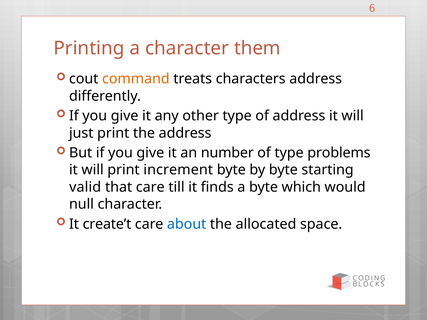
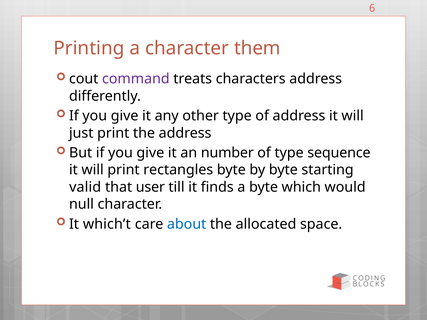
command colour: orange -> purple
problems: problems -> sequence
increment: increment -> rectangles
that care: care -> user
create’t: create’t -> which’t
